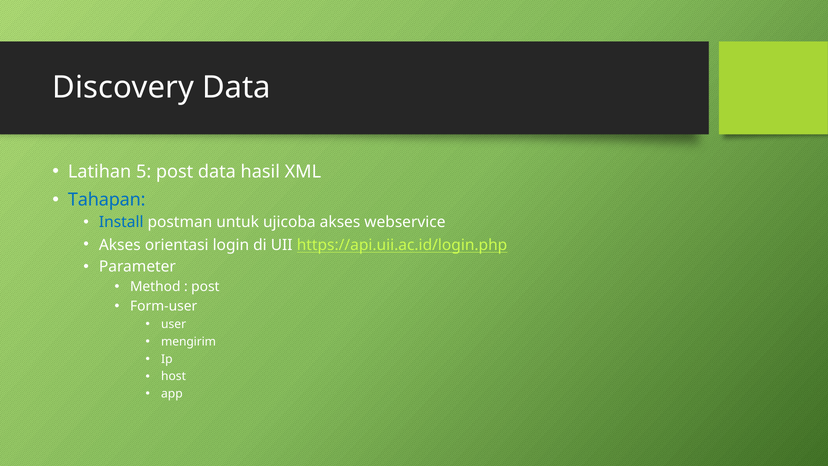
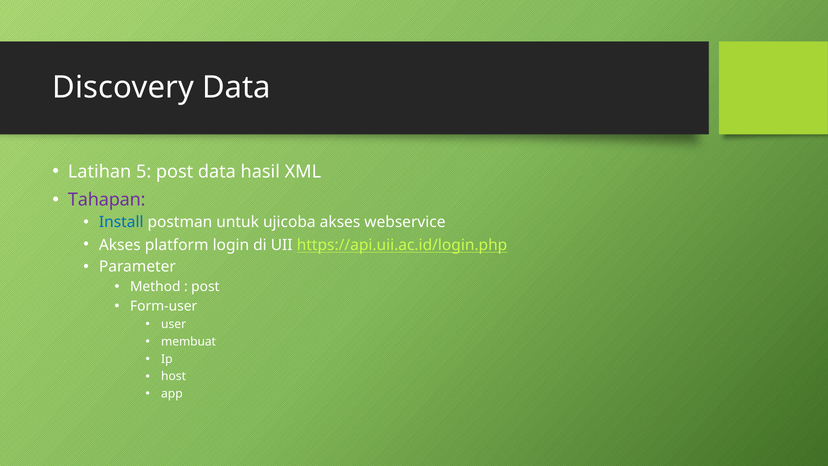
Tahapan colour: blue -> purple
orientasi: orientasi -> platform
mengirim: mengirim -> membuat
